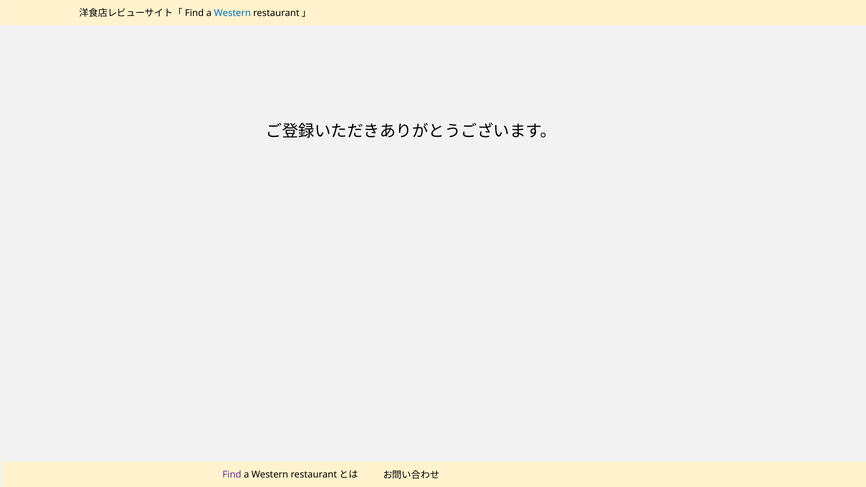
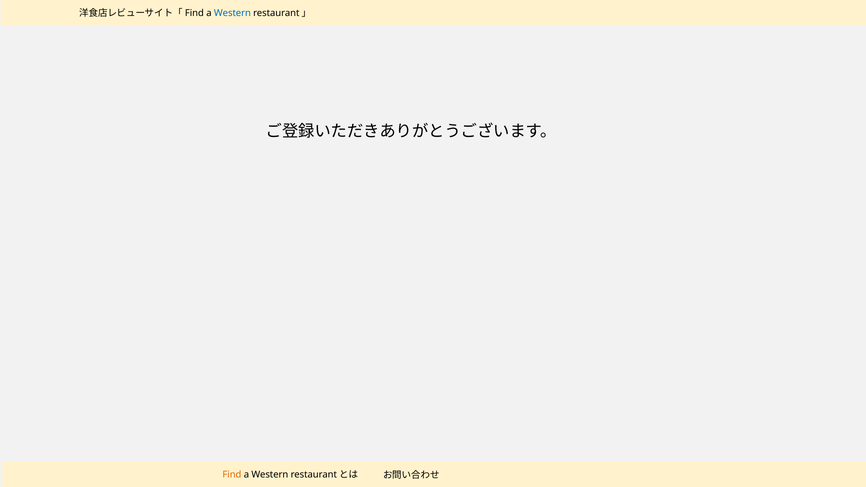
Find colour: purple -> orange
